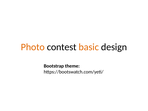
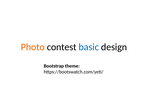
basic colour: orange -> blue
